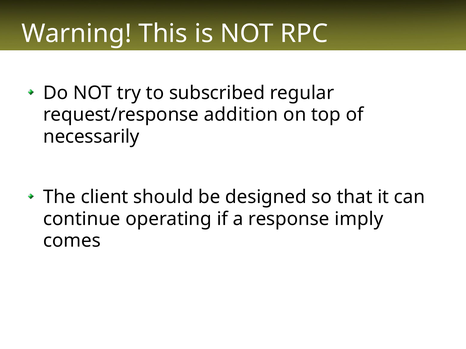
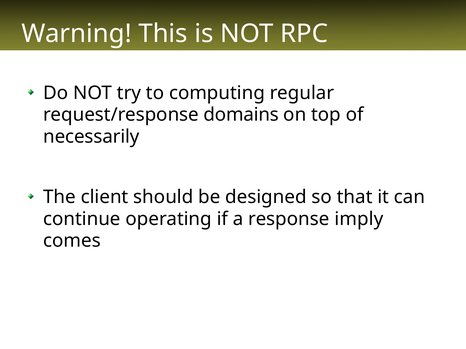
subscribed: subscribed -> computing
addition: addition -> domains
